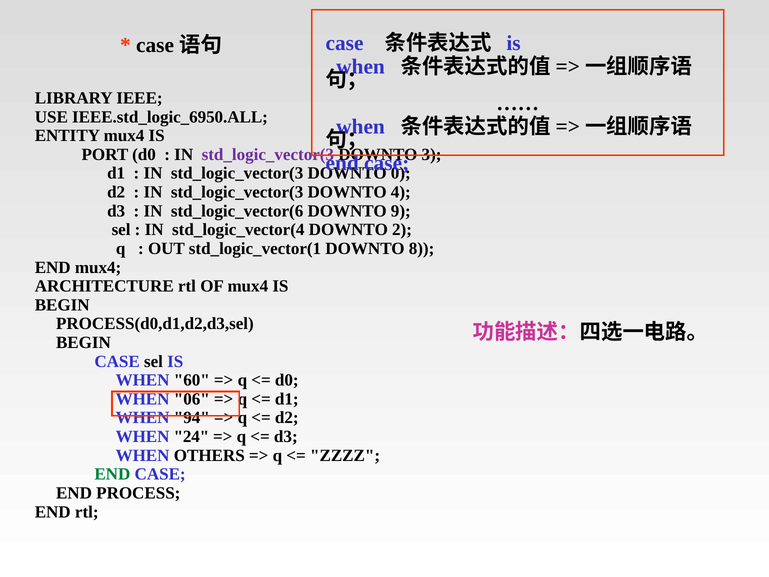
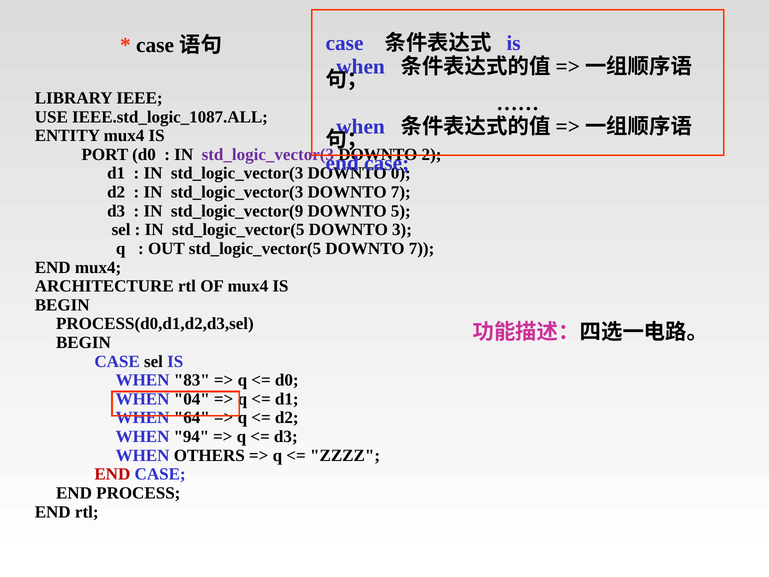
IEEE.std_logic_6950.ALL: IEEE.std_logic_6950.ALL -> IEEE.std_logic_1087.ALL
3: 3 -> 2
std_logic_vector(3 DOWNTO 4: 4 -> 7
std_logic_vector(6: std_logic_vector(6 -> std_logic_vector(9
9: 9 -> 5
IN std_logic_vector(4: std_logic_vector(4 -> std_logic_vector(5
2: 2 -> 3
OUT std_logic_vector(1: std_logic_vector(1 -> std_logic_vector(5
8 at (422, 248): 8 -> 7
60: 60 -> 83
06: 06 -> 04
94: 94 -> 64
24: 24 -> 94
END at (112, 474) colour: green -> red
